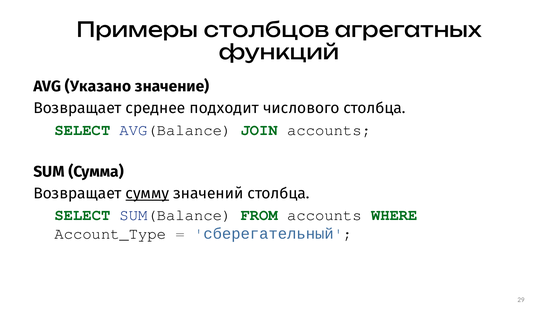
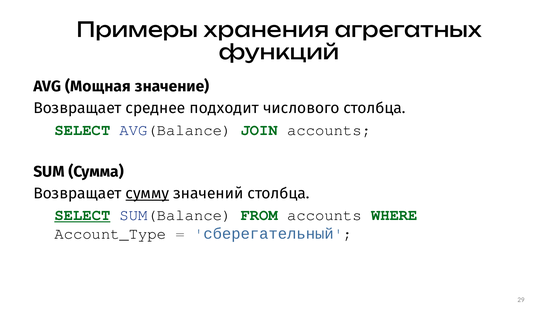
столбцов: столбцов -> хранения
Указано: Указано -> Мощная
SELECT at (82, 215) underline: none -> present
